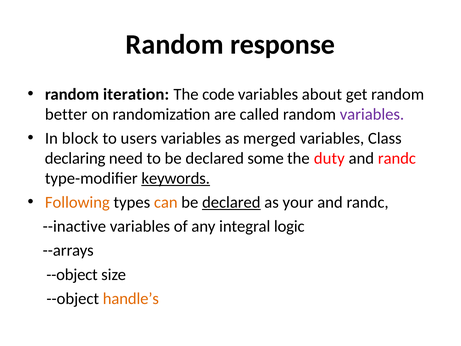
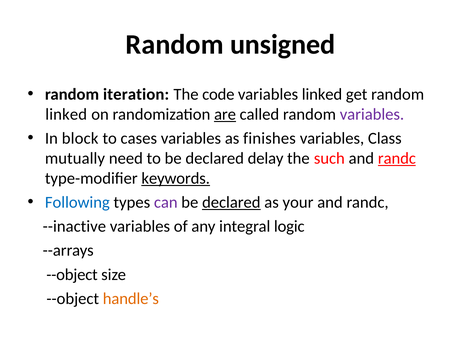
response: response -> unsigned
variables about: about -> linked
better at (66, 114): better -> linked
are underline: none -> present
users: users -> cases
merged: merged -> finishes
declaring: declaring -> mutually
some: some -> delay
duty: duty -> such
randc at (397, 158) underline: none -> present
Following colour: orange -> blue
can colour: orange -> purple
